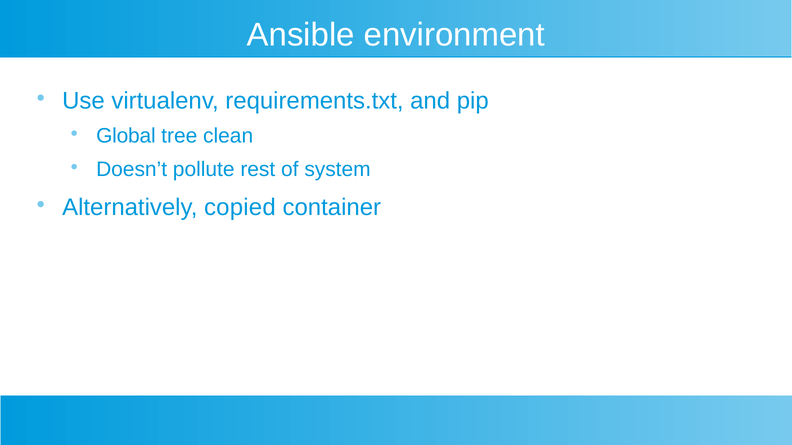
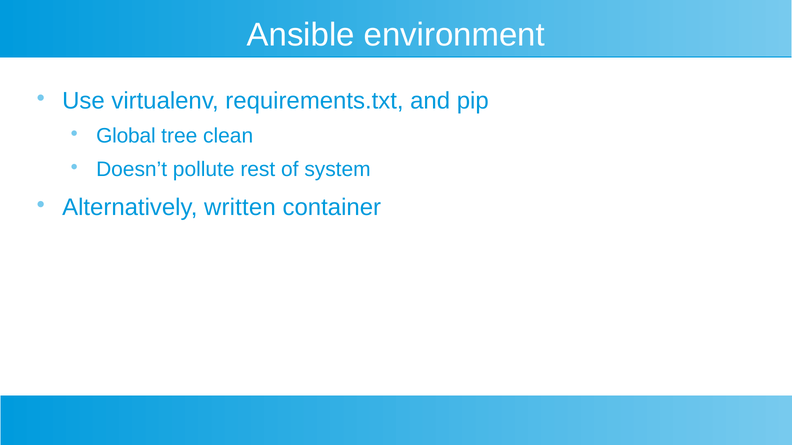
copied: copied -> written
